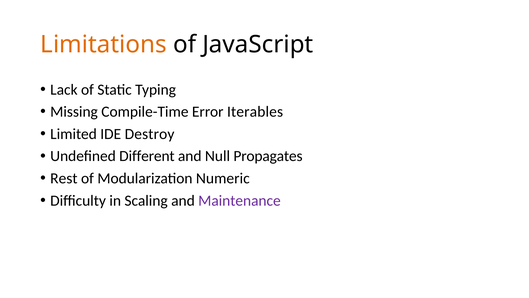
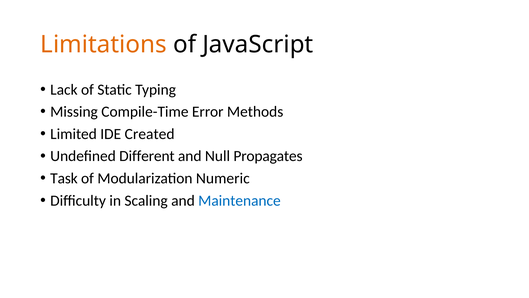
Iterables: Iterables -> Methods
Destroy: Destroy -> Created
Rest: Rest -> Task
Maintenance colour: purple -> blue
